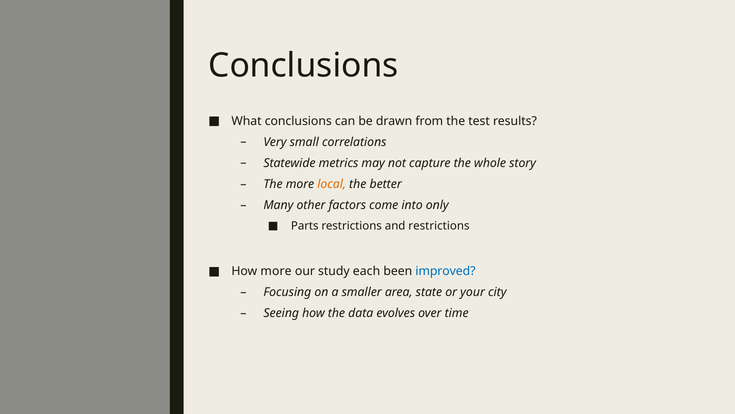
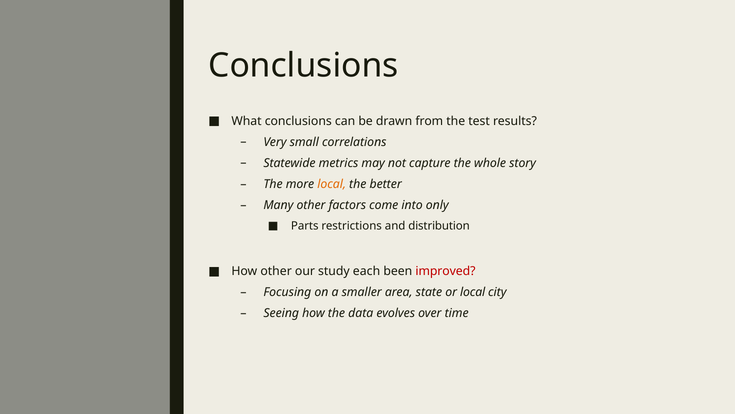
and restrictions: restrictions -> distribution
How more: more -> other
improved colour: blue -> red
or your: your -> local
